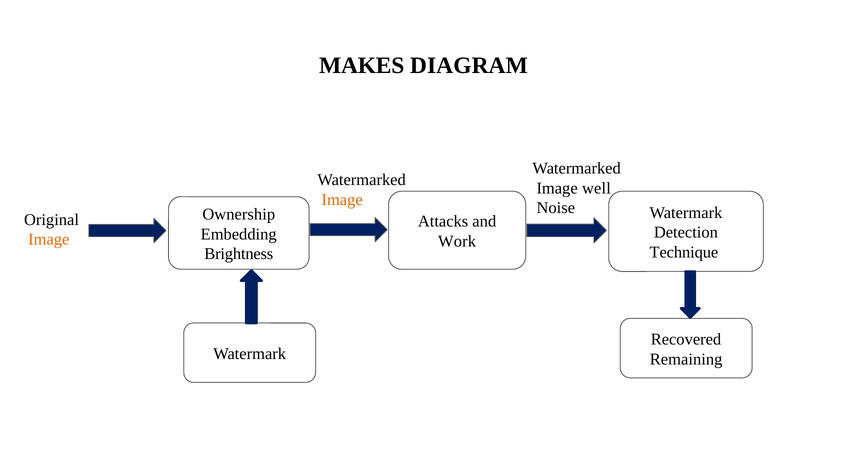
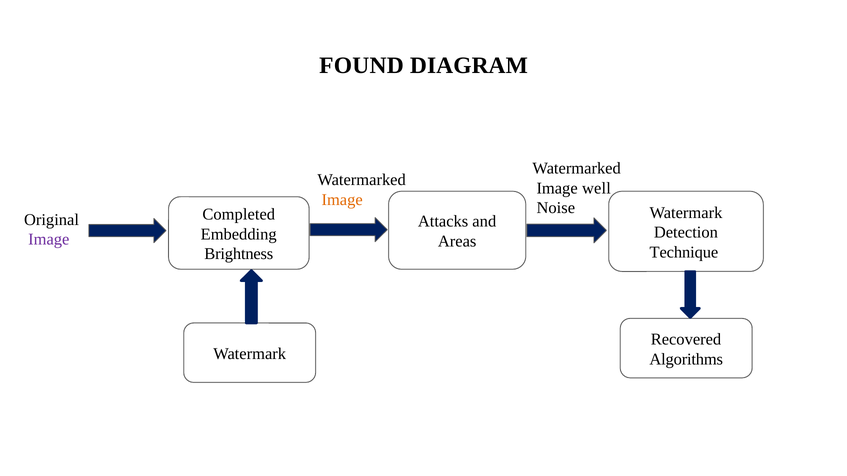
MAKES: MAKES -> FOUND
Ownership: Ownership -> Completed
Image at (49, 240) colour: orange -> purple
Work: Work -> Areas
Remaining: Remaining -> Algorithms
